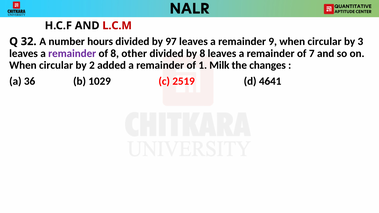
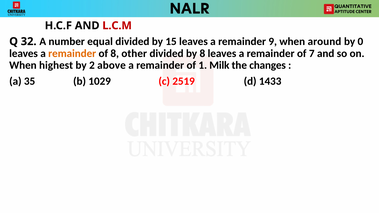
hours: hours -> equal
97: 97 -> 15
9 when circular: circular -> around
3: 3 -> 0
remainder at (72, 53) colour: purple -> orange
circular at (56, 65): circular -> highest
added: added -> above
36: 36 -> 35
4641: 4641 -> 1433
